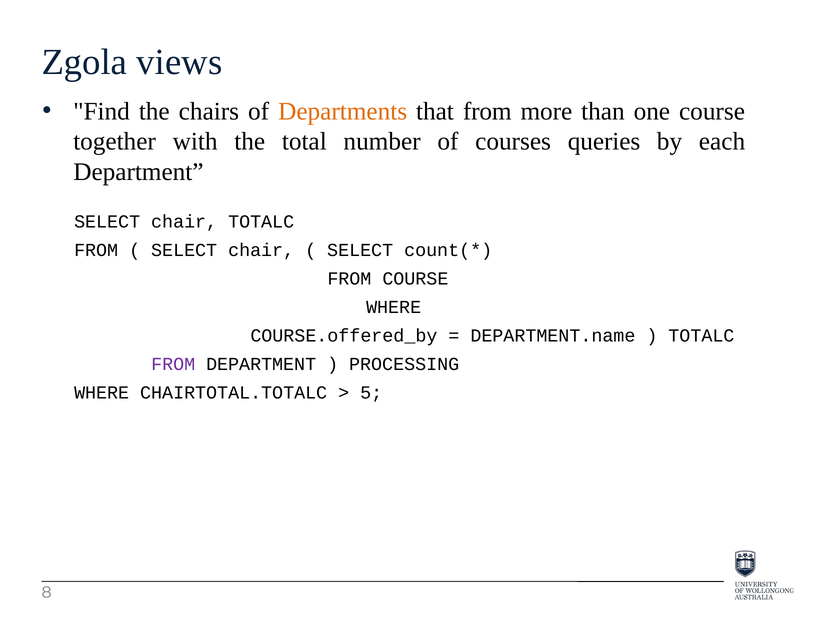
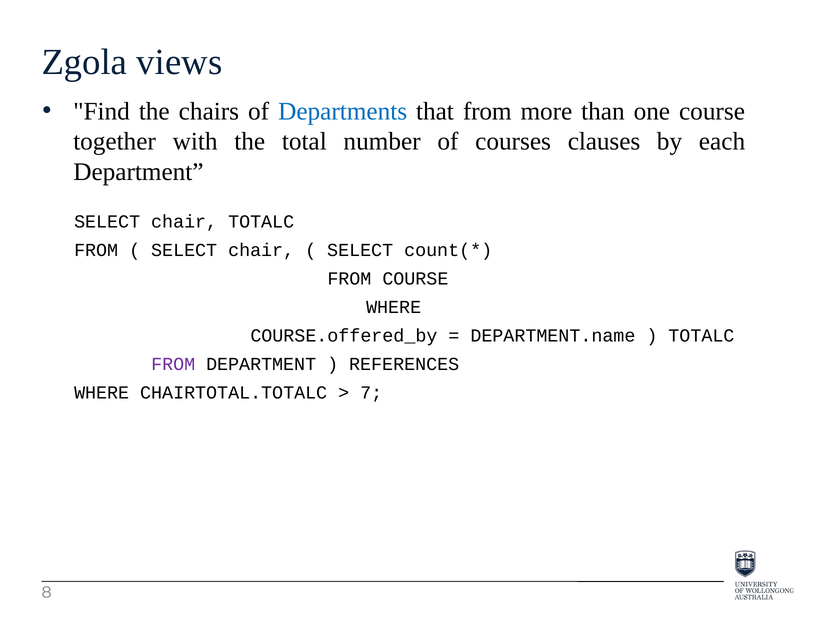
Departments colour: orange -> blue
queries: queries -> clauses
PROCESSING: PROCESSING -> REFERENCES
5: 5 -> 7
